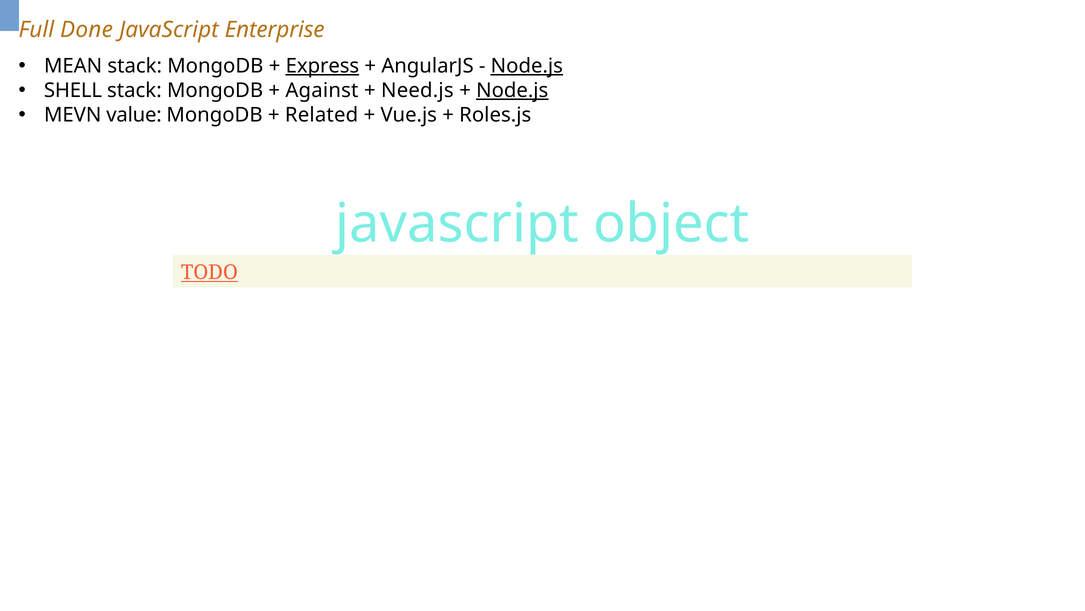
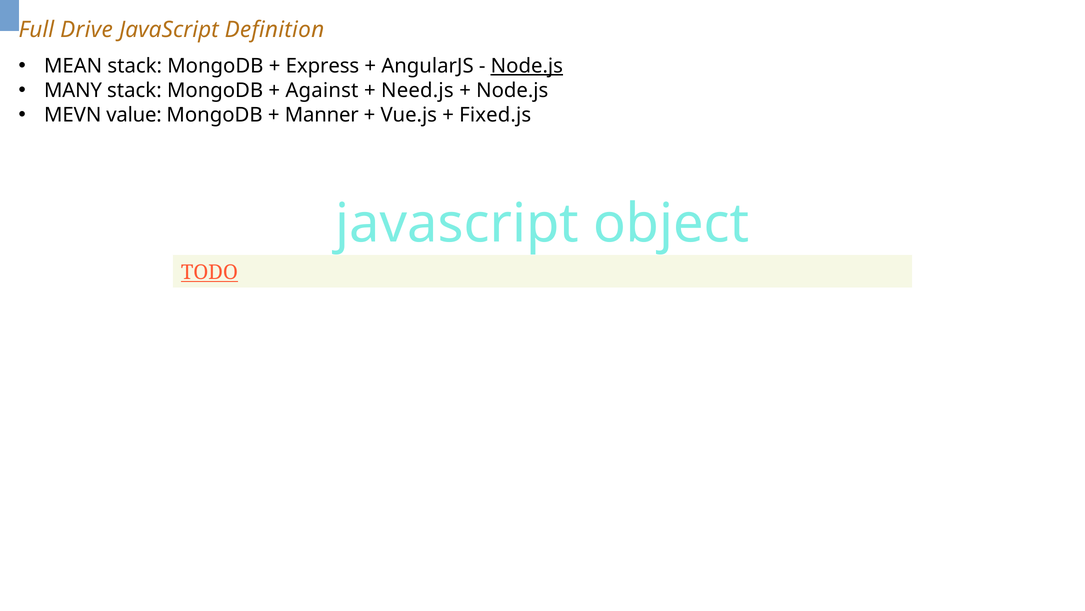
Done: Done -> Drive
Enterprise: Enterprise -> Definition
Express underline: present -> none
SHELL: SHELL -> MANY
Node.js at (512, 90) underline: present -> none
Related: Related -> Manner
Roles.js: Roles.js -> Fixed.js
